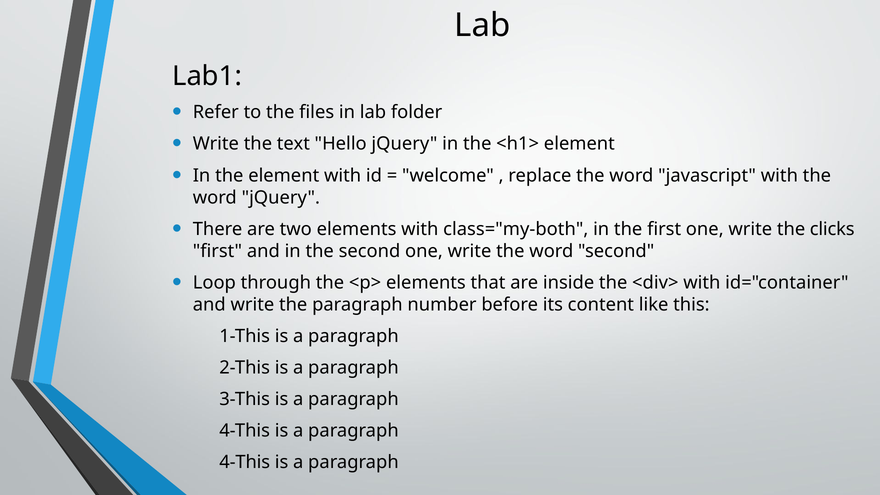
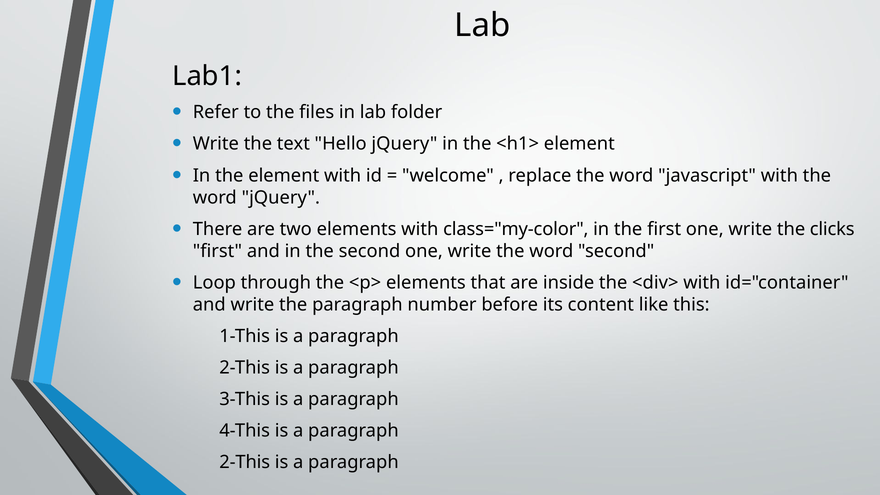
class="my-both: class="my-both -> class="my-color
4-This at (245, 462): 4-This -> 2-This
